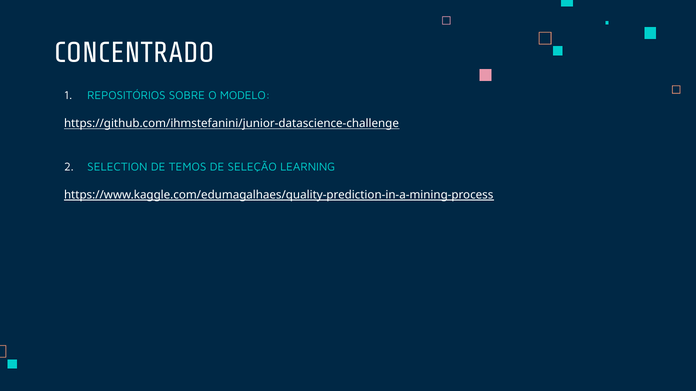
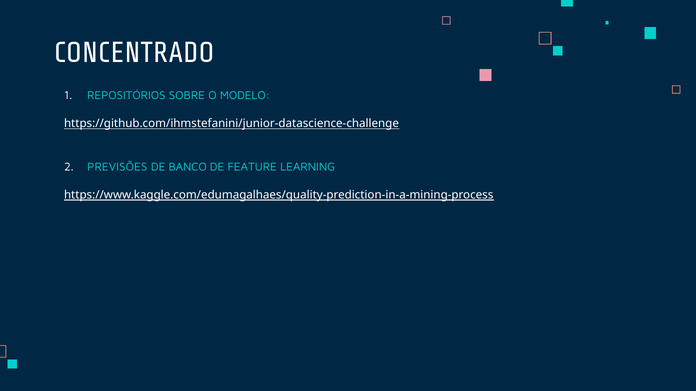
SELECTION: SELECTION -> PREVISÕES
TEMOS: TEMOS -> BANCO
SELEÇÃO: SELEÇÃO -> FEATURE
